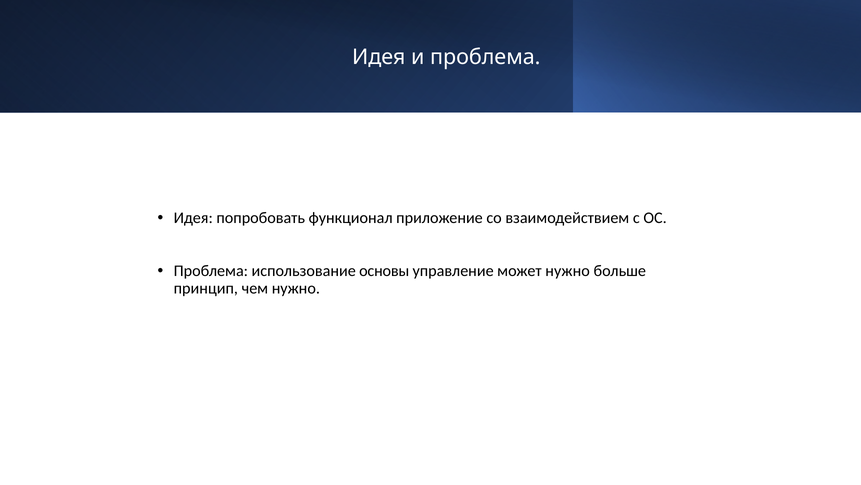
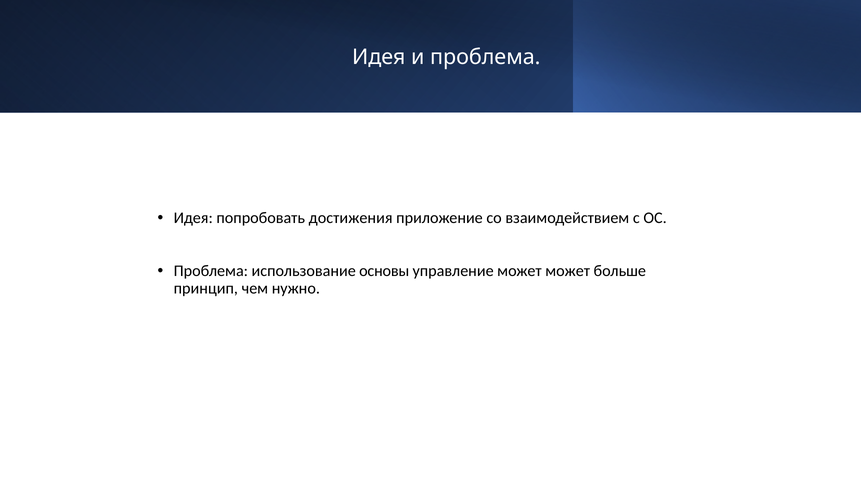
функционал: функционал -> достижения
может нужно: нужно -> может
